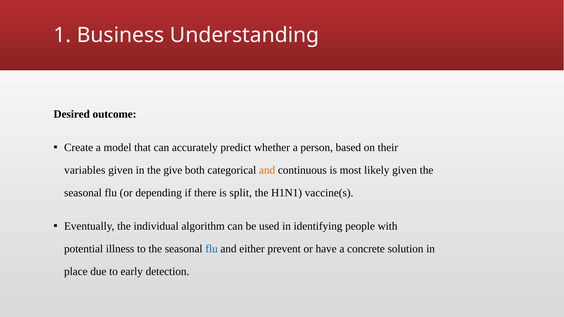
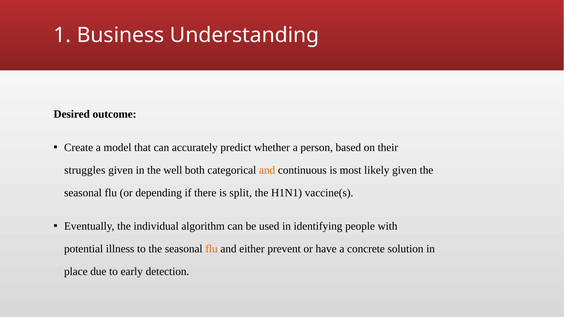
variables: variables -> struggles
give: give -> well
flu at (212, 249) colour: blue -> orange
